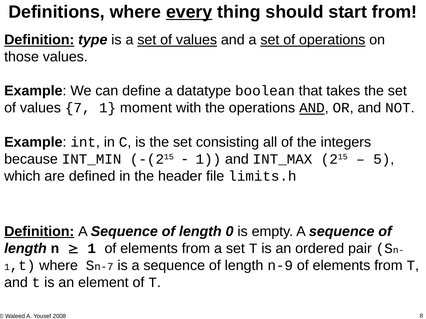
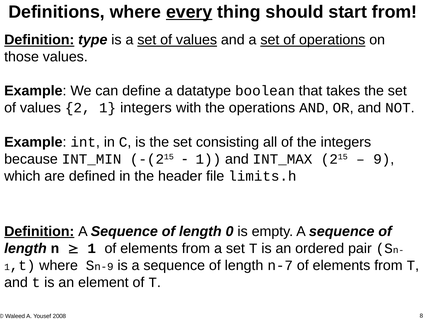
7: 7 -> 2
1 moment: moment -> integers
AND at (312, 108) underline: present -> none
5: 5 -> 9
n-7: n-7 -> n-9
n-9: n-9 -> n-7
